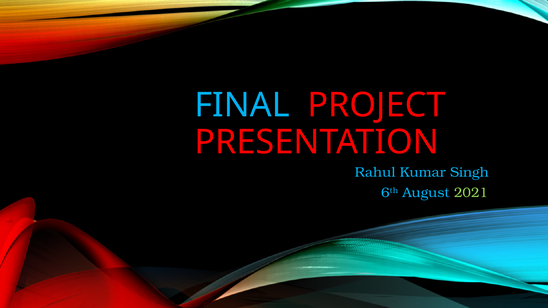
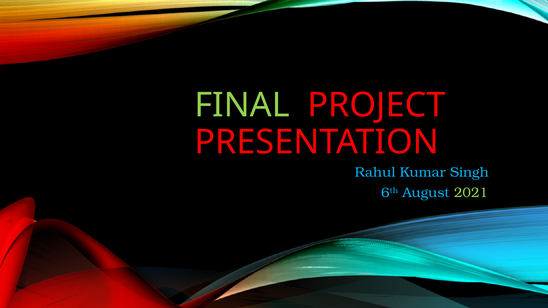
FINAL colour: light blue -> light green
